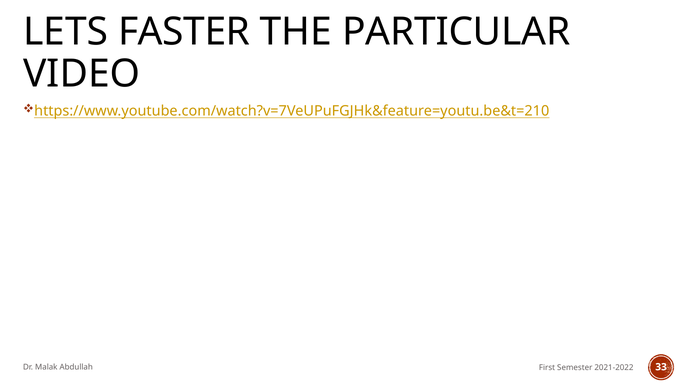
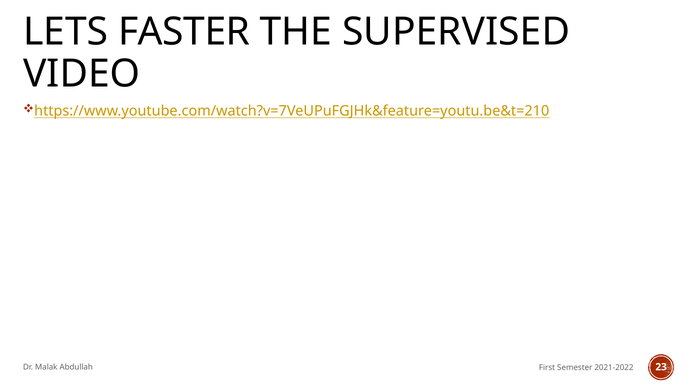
PARTICULAR: PARTICULAR -> SUPERVISED
33: 33 -> 23
